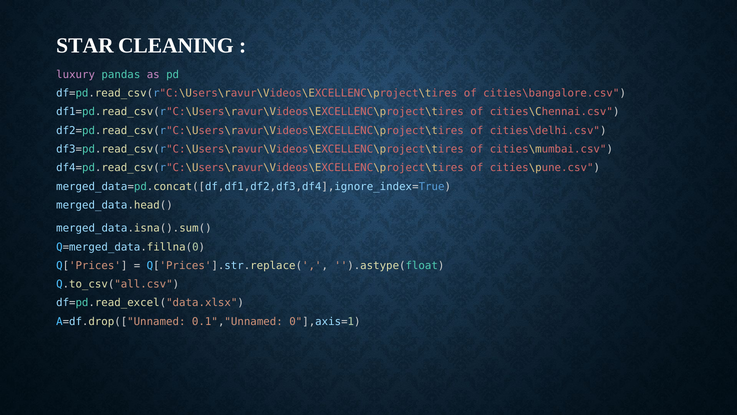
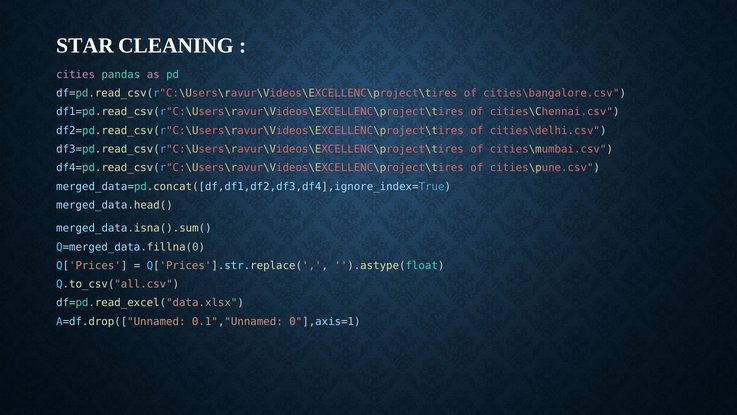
luxury: luxury -> cities
